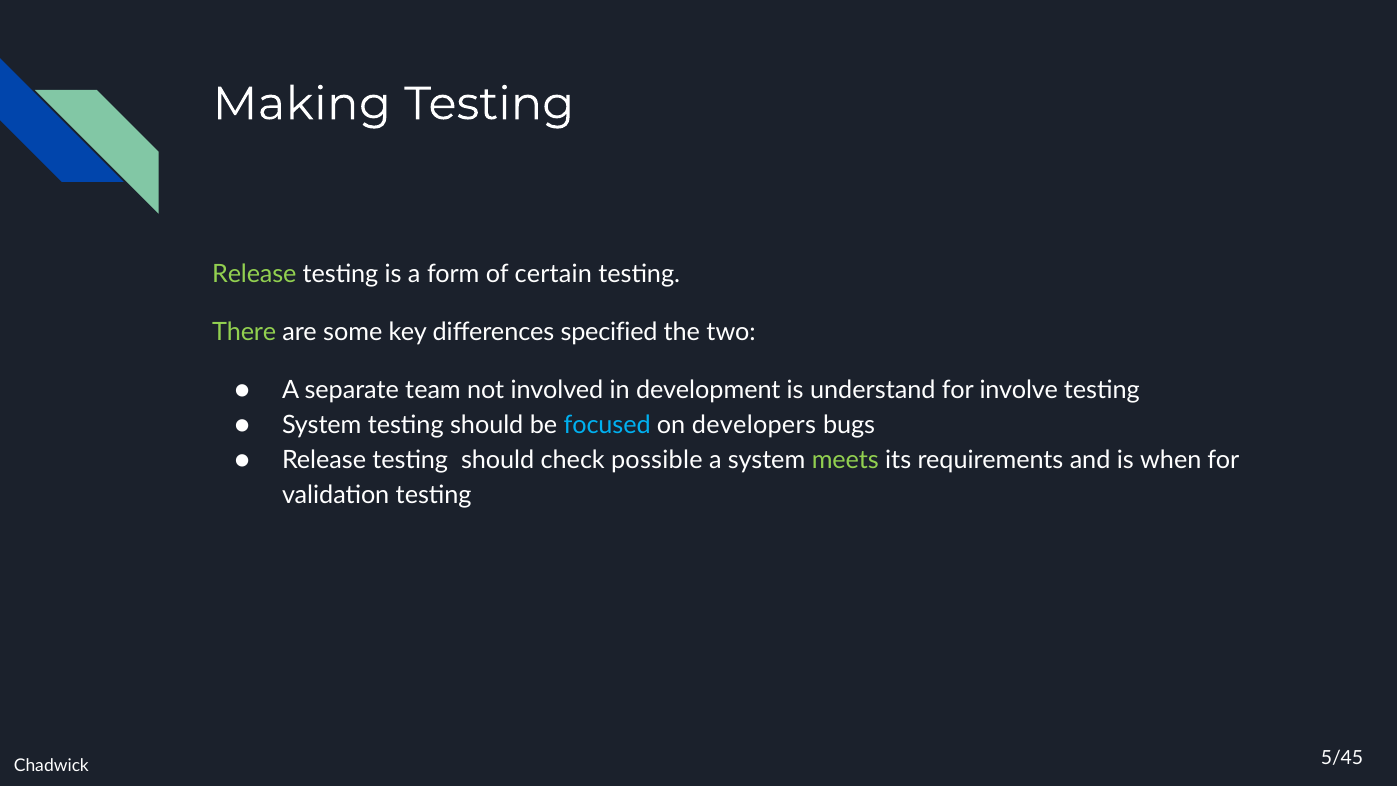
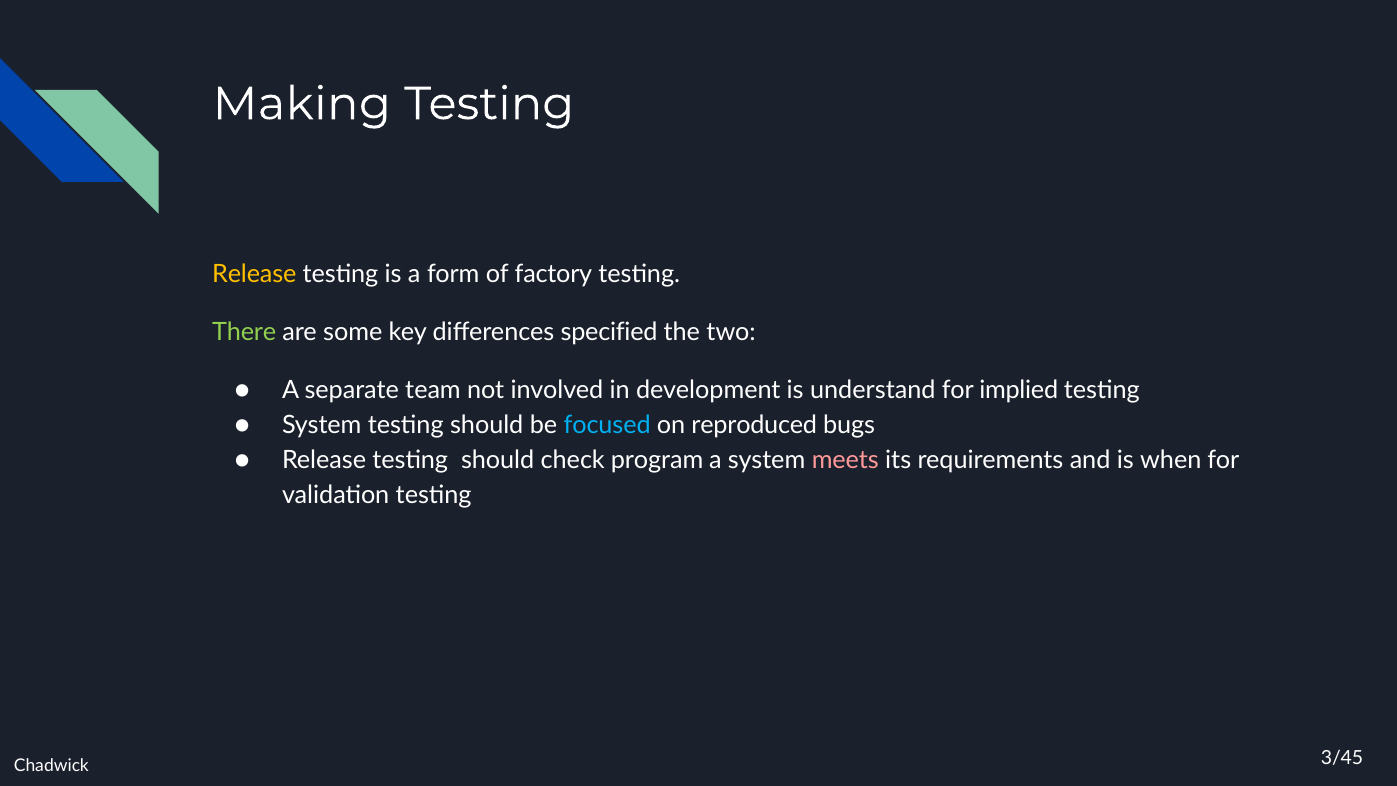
Release at (254, 275) colour: light green -> yellow
certain: certain -> factory
involve: involve -> implied
developers: developers -> reproduced
possible: possible -> program
meets colour: light green -> pink
5/45: 5/45 -> 3/45
